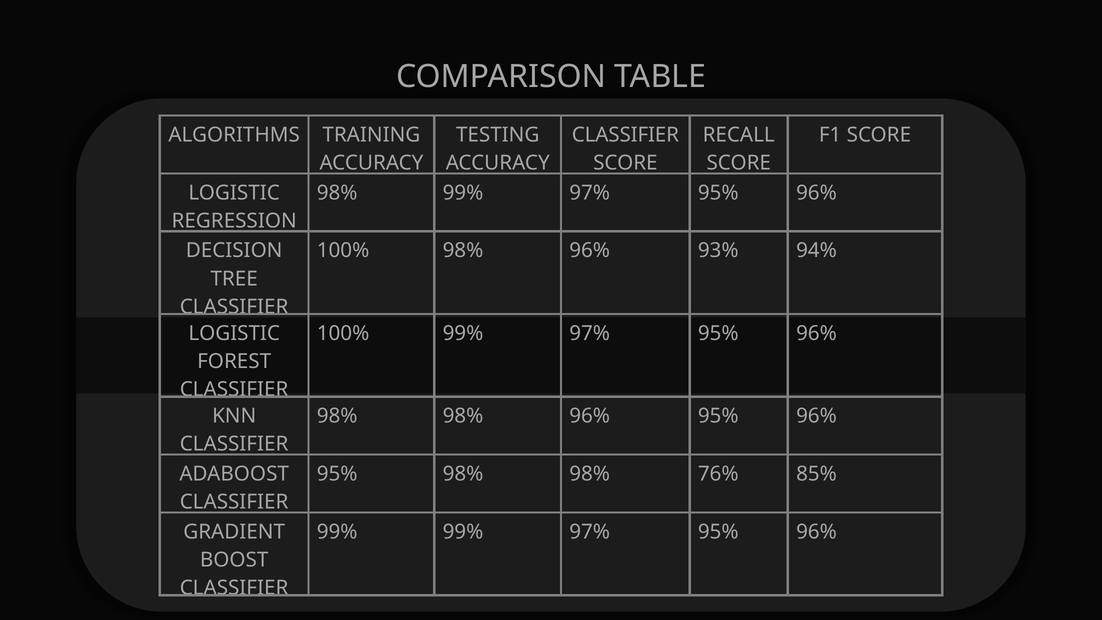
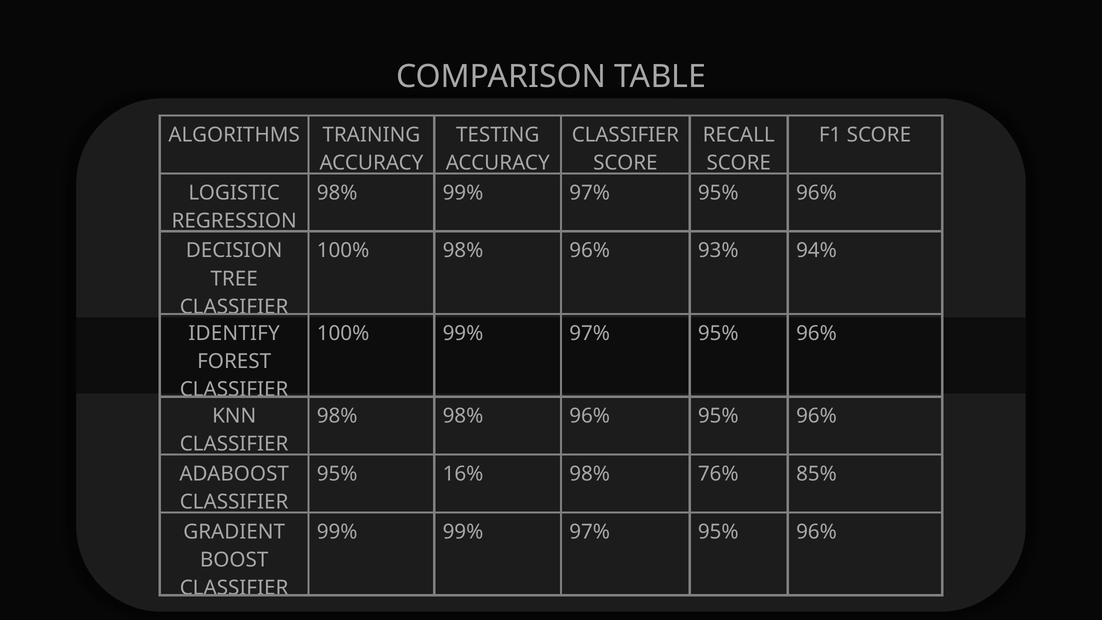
LOGISTIC at (234, 333): LOGISTIC -> IDENTIFY
95% 98%: 98% -> 16%
